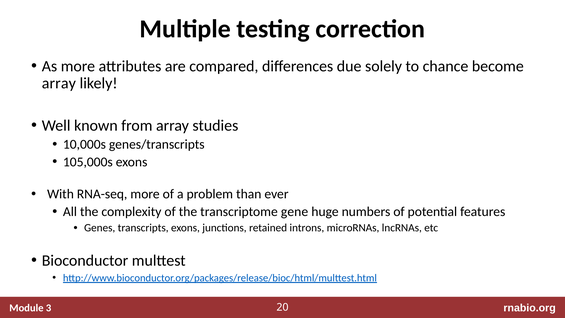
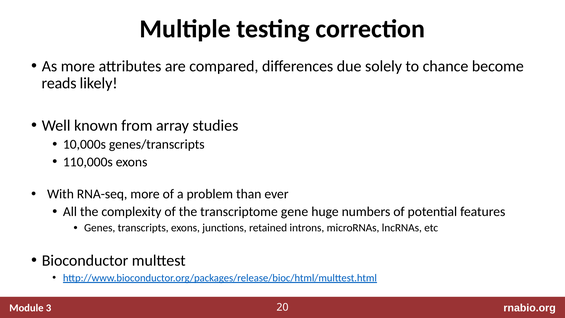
array at (59, 83): array -> reads
105,000s: 105,000s -> 110,000s
